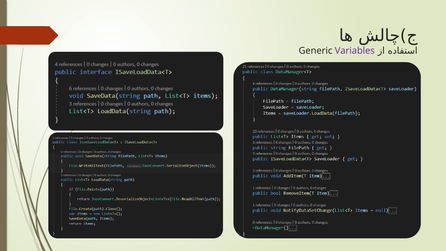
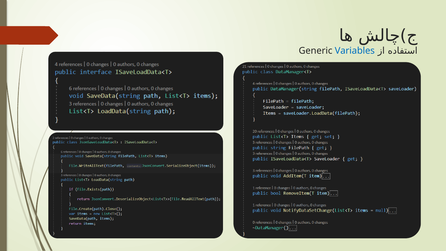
Variables colour: purple -> blue
